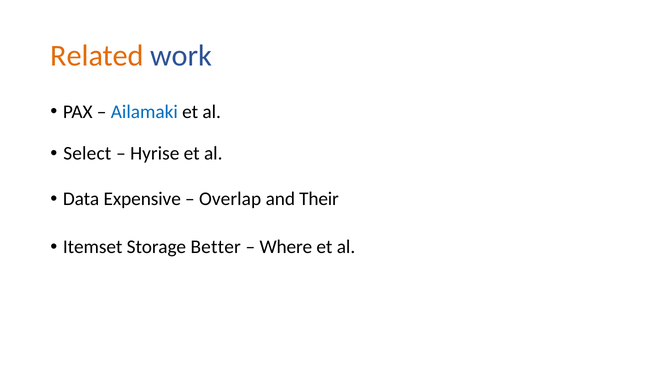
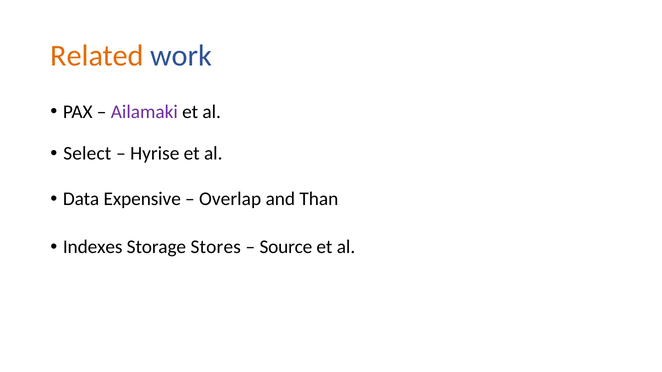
Ailamaki colour: blue -> purple
Their: Their -> Than
Itemset: Itemset -> Indexes
Better: Better -> Stores
Where: Where -> Source
